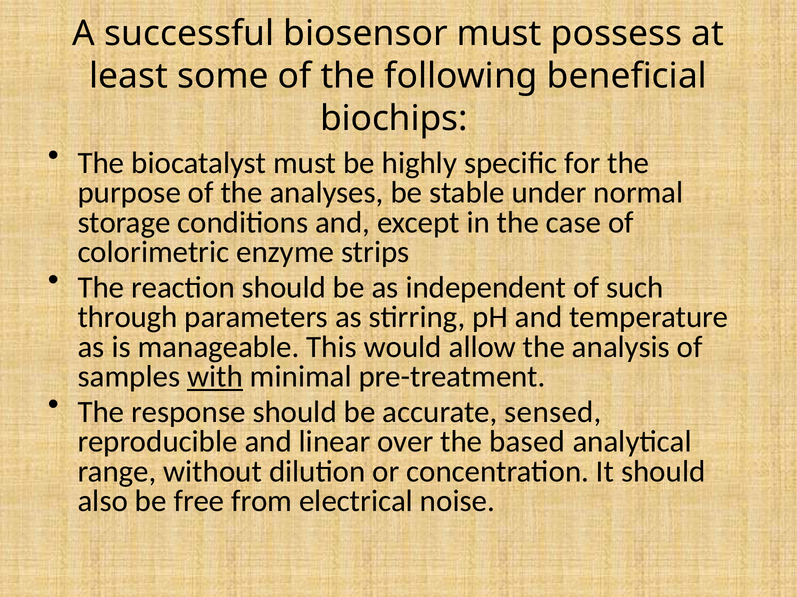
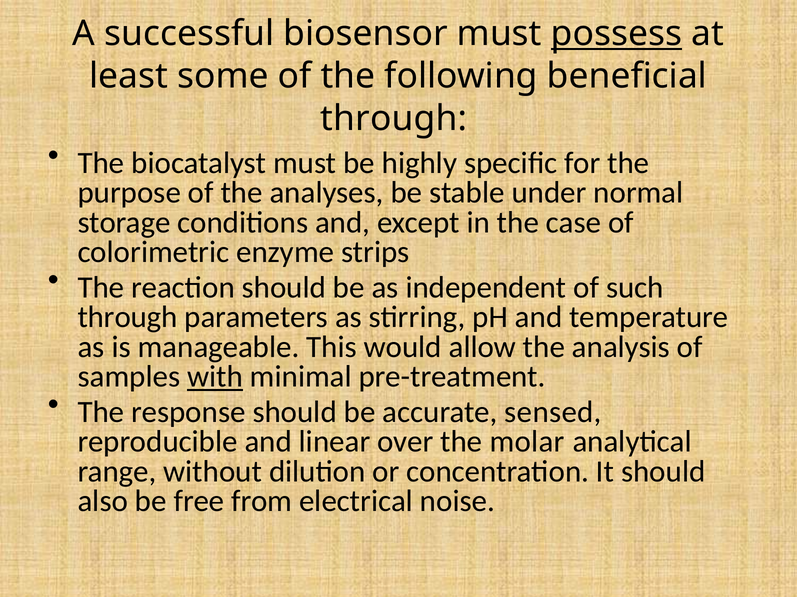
possess underline: none -> present
biochips at (394, 119): biochips -> through
based: based -> molar
